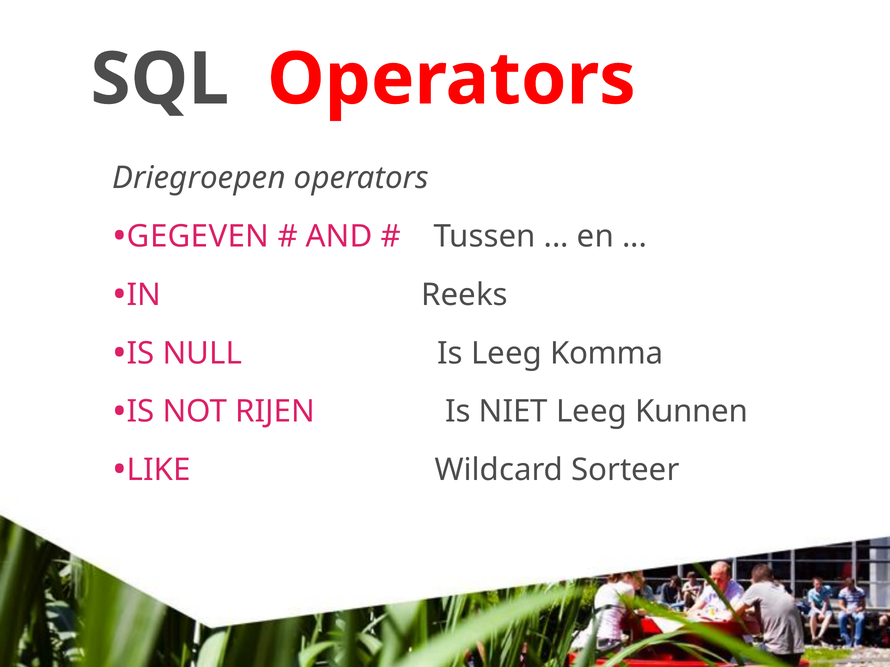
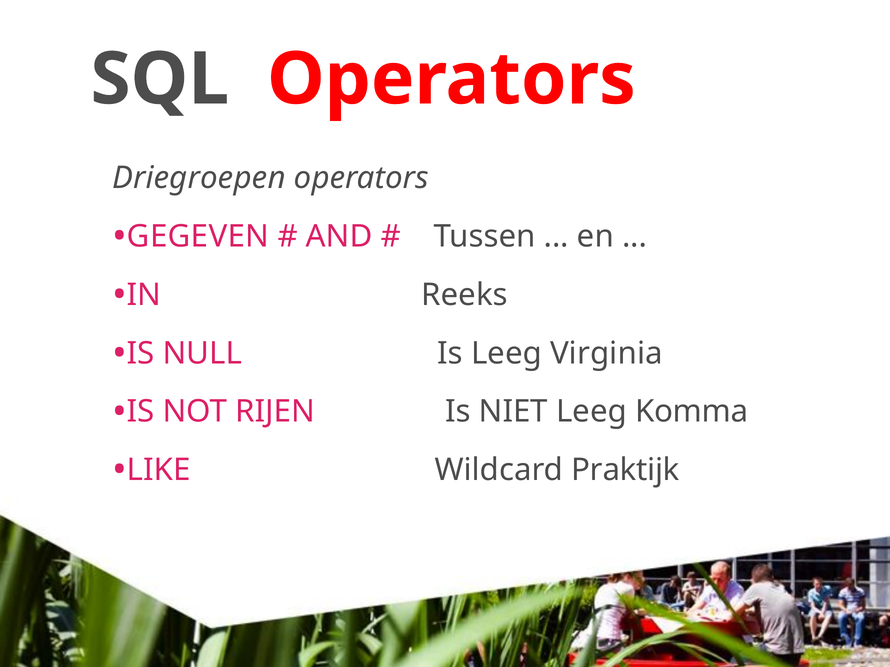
Komma: Komma -> Virginia
Kunnen: Kunnen -> Komma
Sorteer: Sorteer -> Praktijk
